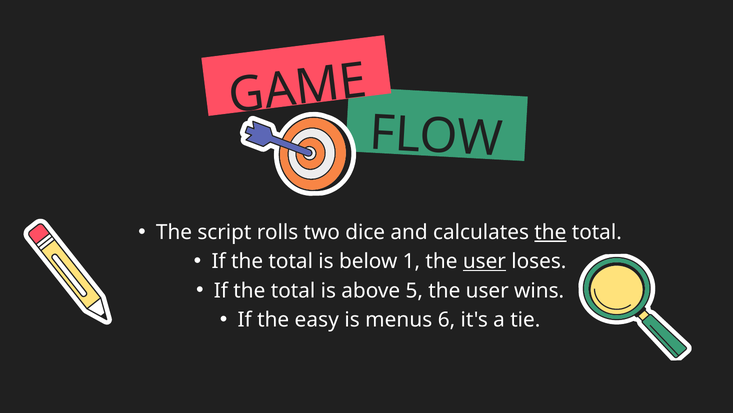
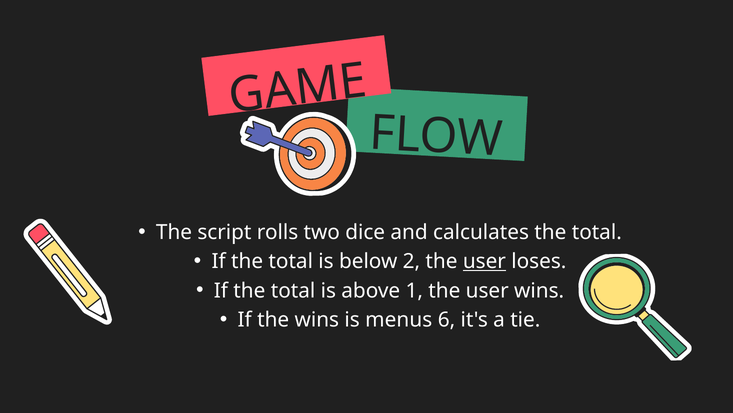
the at (550, 232) underline: present -> none
1: 1 -> 2
5: 5 -> 1
the easy: easy -> wins
